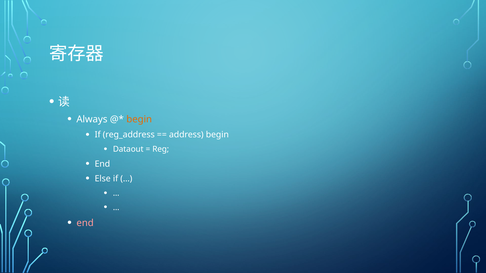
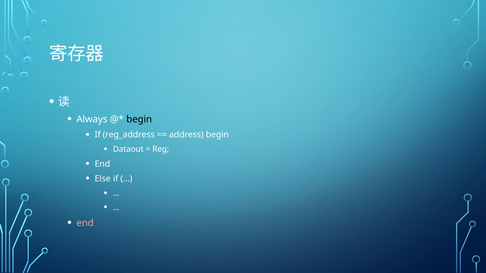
begin at (139, 120) colour: orange -> black
